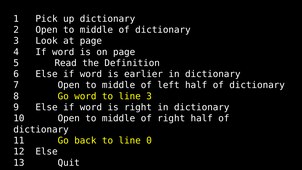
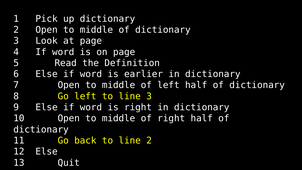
Go word: word -> left
line 0: 0 -> 2
